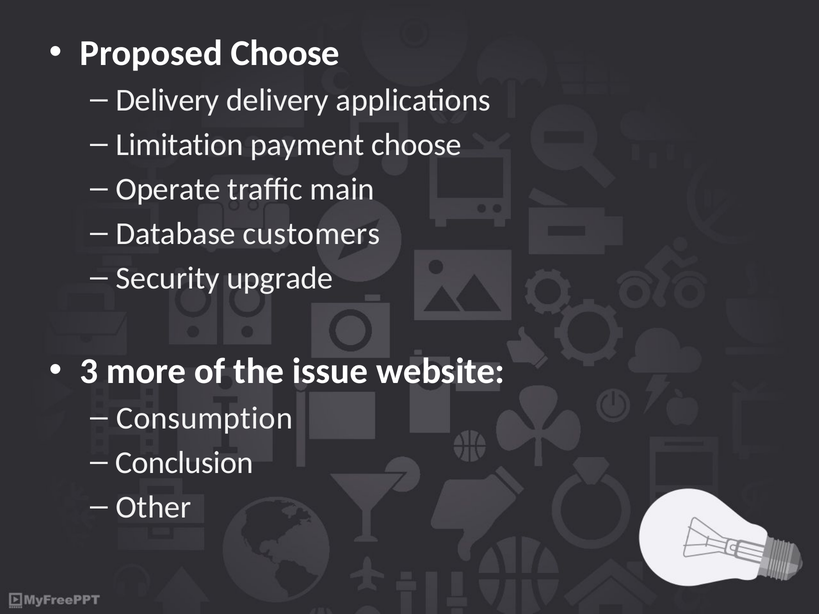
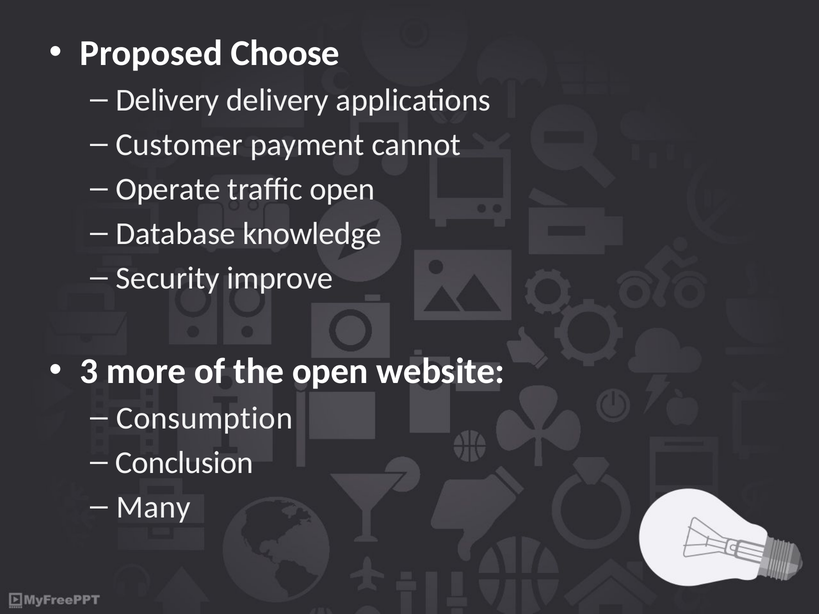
Limitation: Limitation -> Customer
payment choose: choose -> cannot
traffic main: main -> open
customers: customers -> knowledge
upgrade: upgrade -> improve
the issue: issue -> open
Other: Other -> Many
